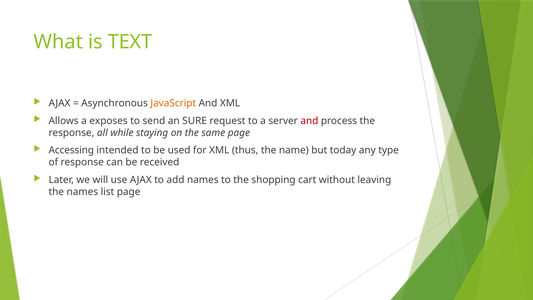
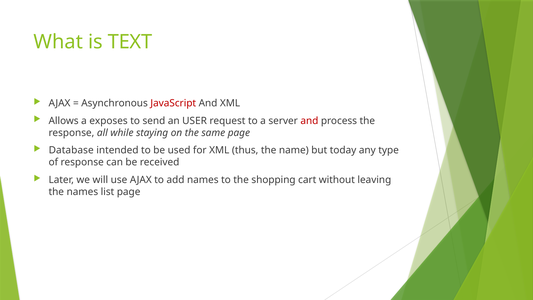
JavaScript colour: orange -> red
SURE: SURE -> USER
Accessing: Accessing -> Database
